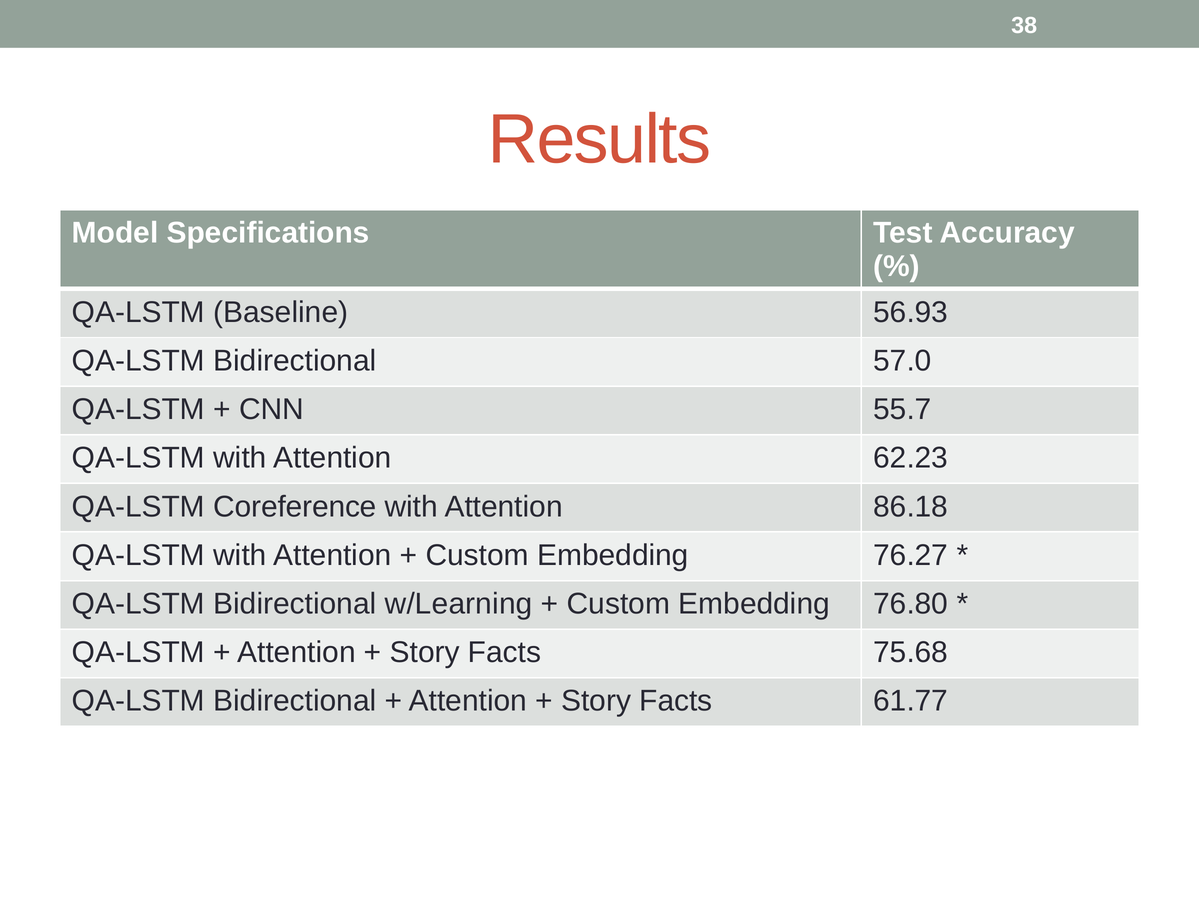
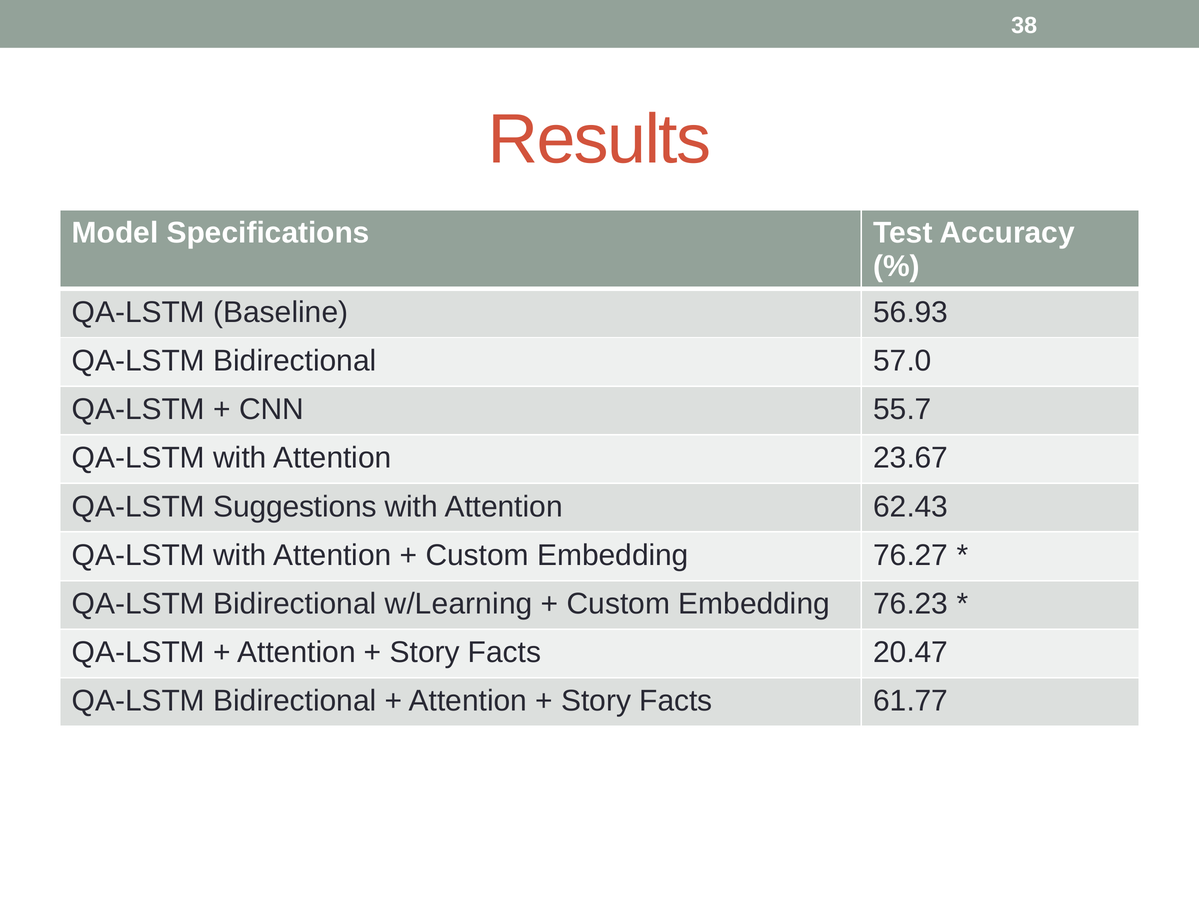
62.23: 62.23 -> 23.67
Coreference: Coreference -> Suggestions
86.18: 86.18 -> 62.43
76.80: 76.80 -> 76.23
75.68: 75.68 -> 20.47
